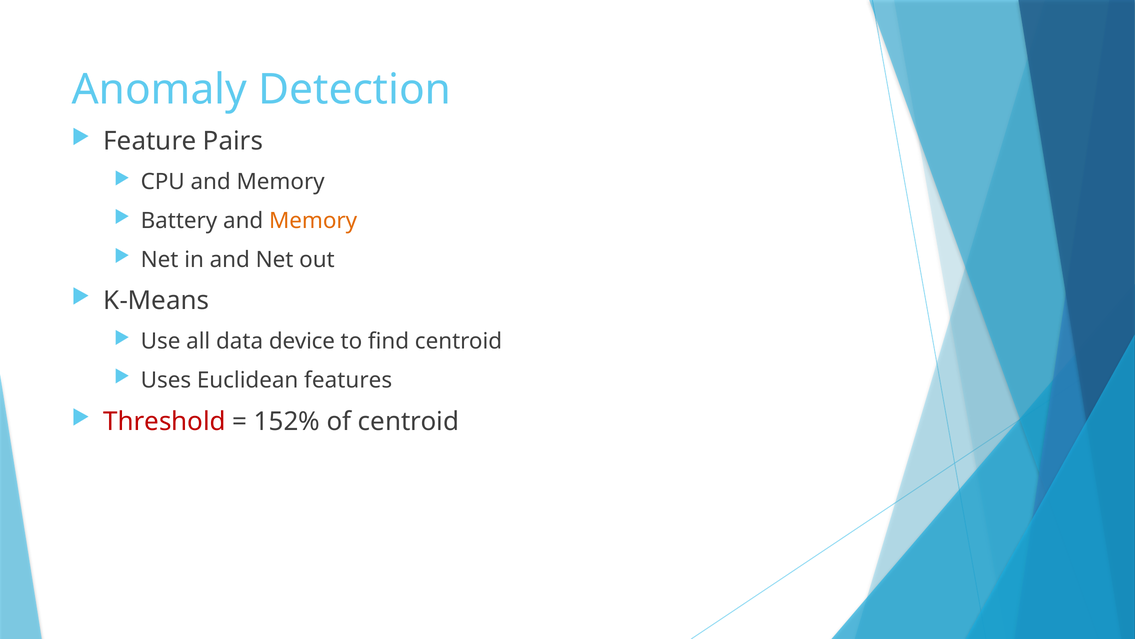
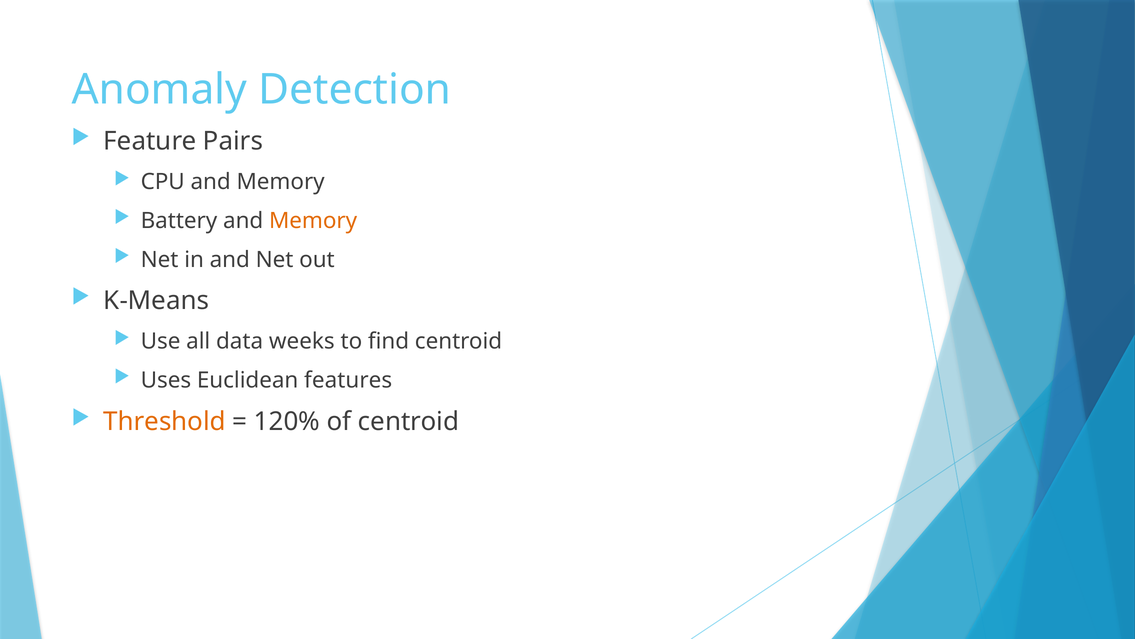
device: device -> weeks
Threshold colour: red -> orange
152%: 152% -> 120%
